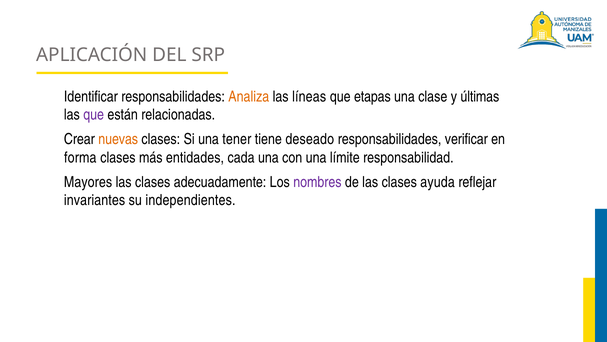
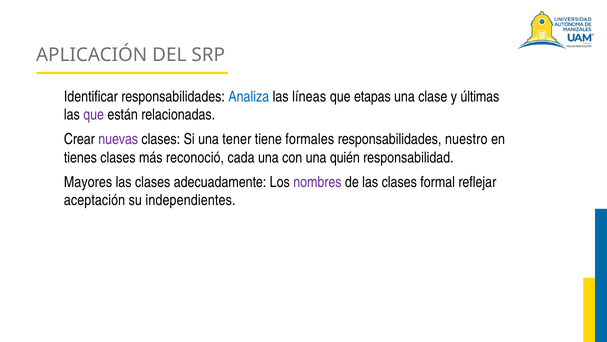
Analiza colour: orange -> blue
nuevas colour: orange -> purple
deseado: deseado -> formales
verificar: verificar -> nuestro
forma: forma -> tienes
entidades: entidades -> reconoció
límite: límite -> quién
ayuda: ayuda -> formal
invariantes: invariantes -> aceptación
